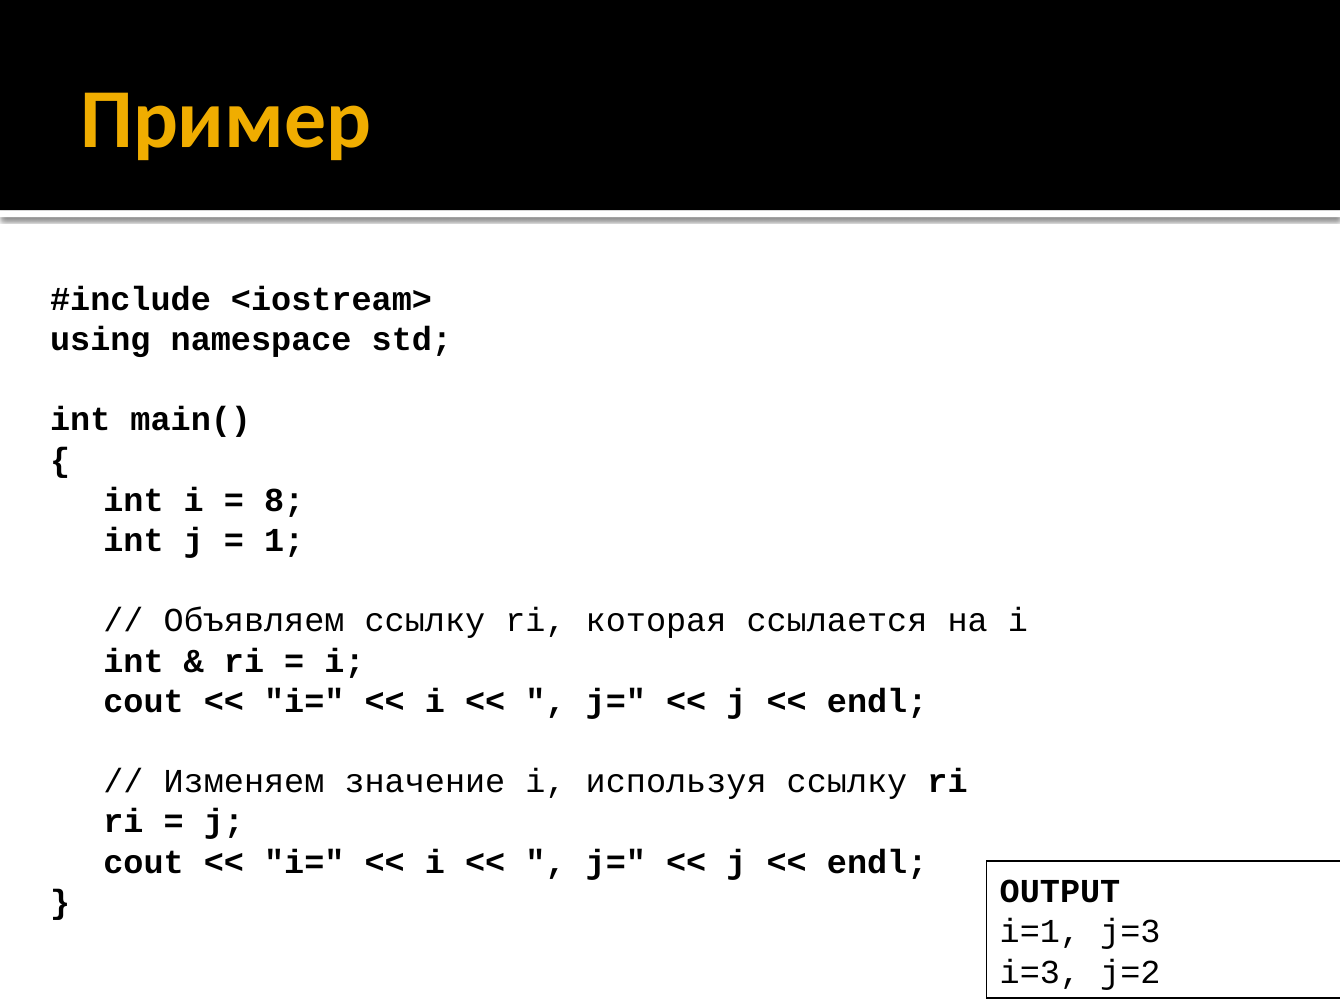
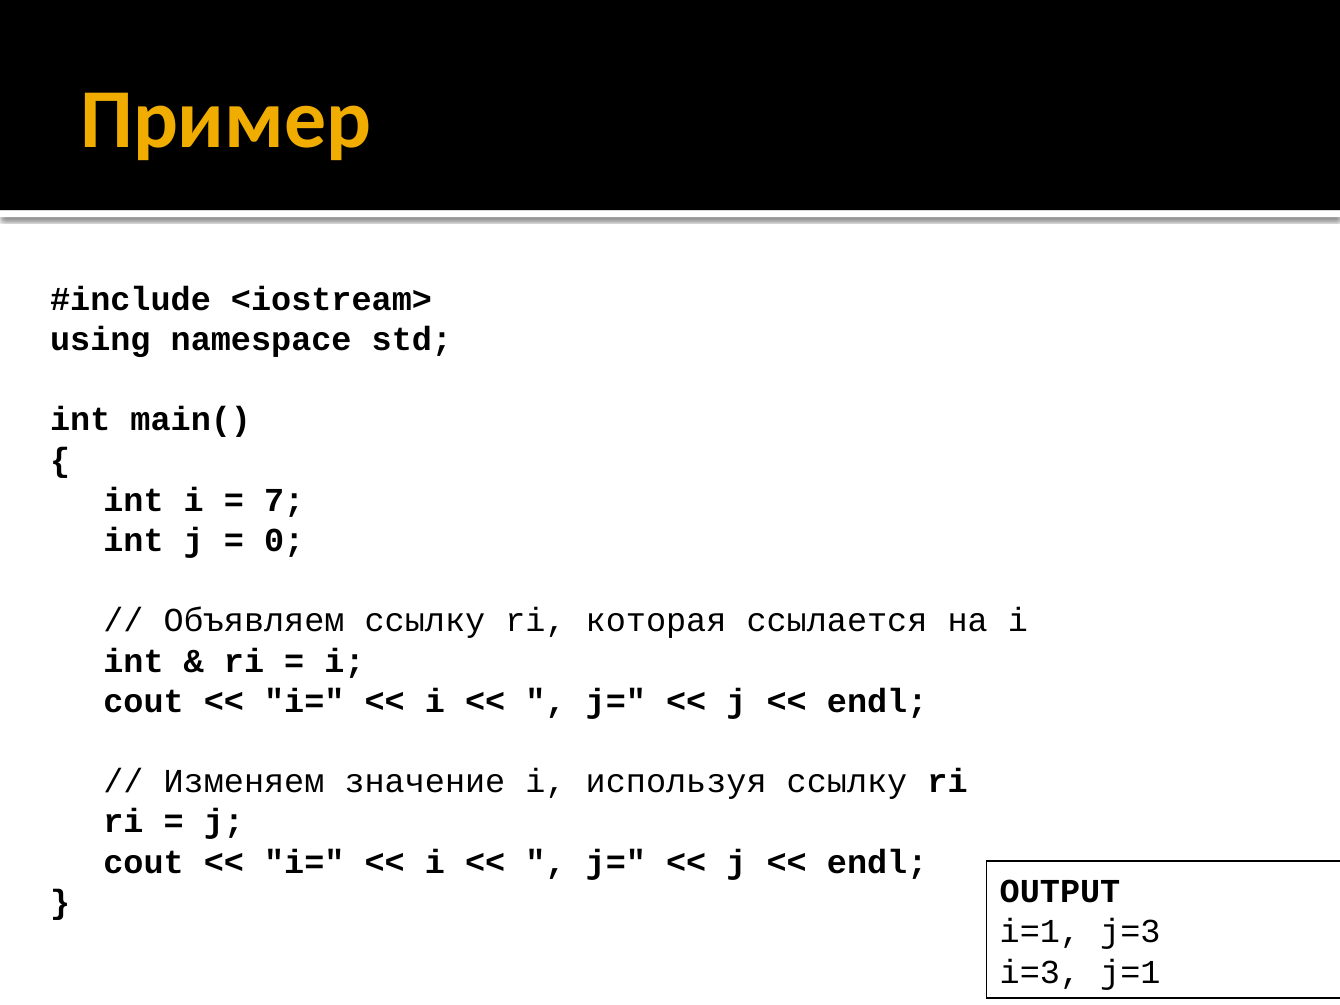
8: 8 -> 7
1: 1 -> 0
j=2: j=2 -> j=1
